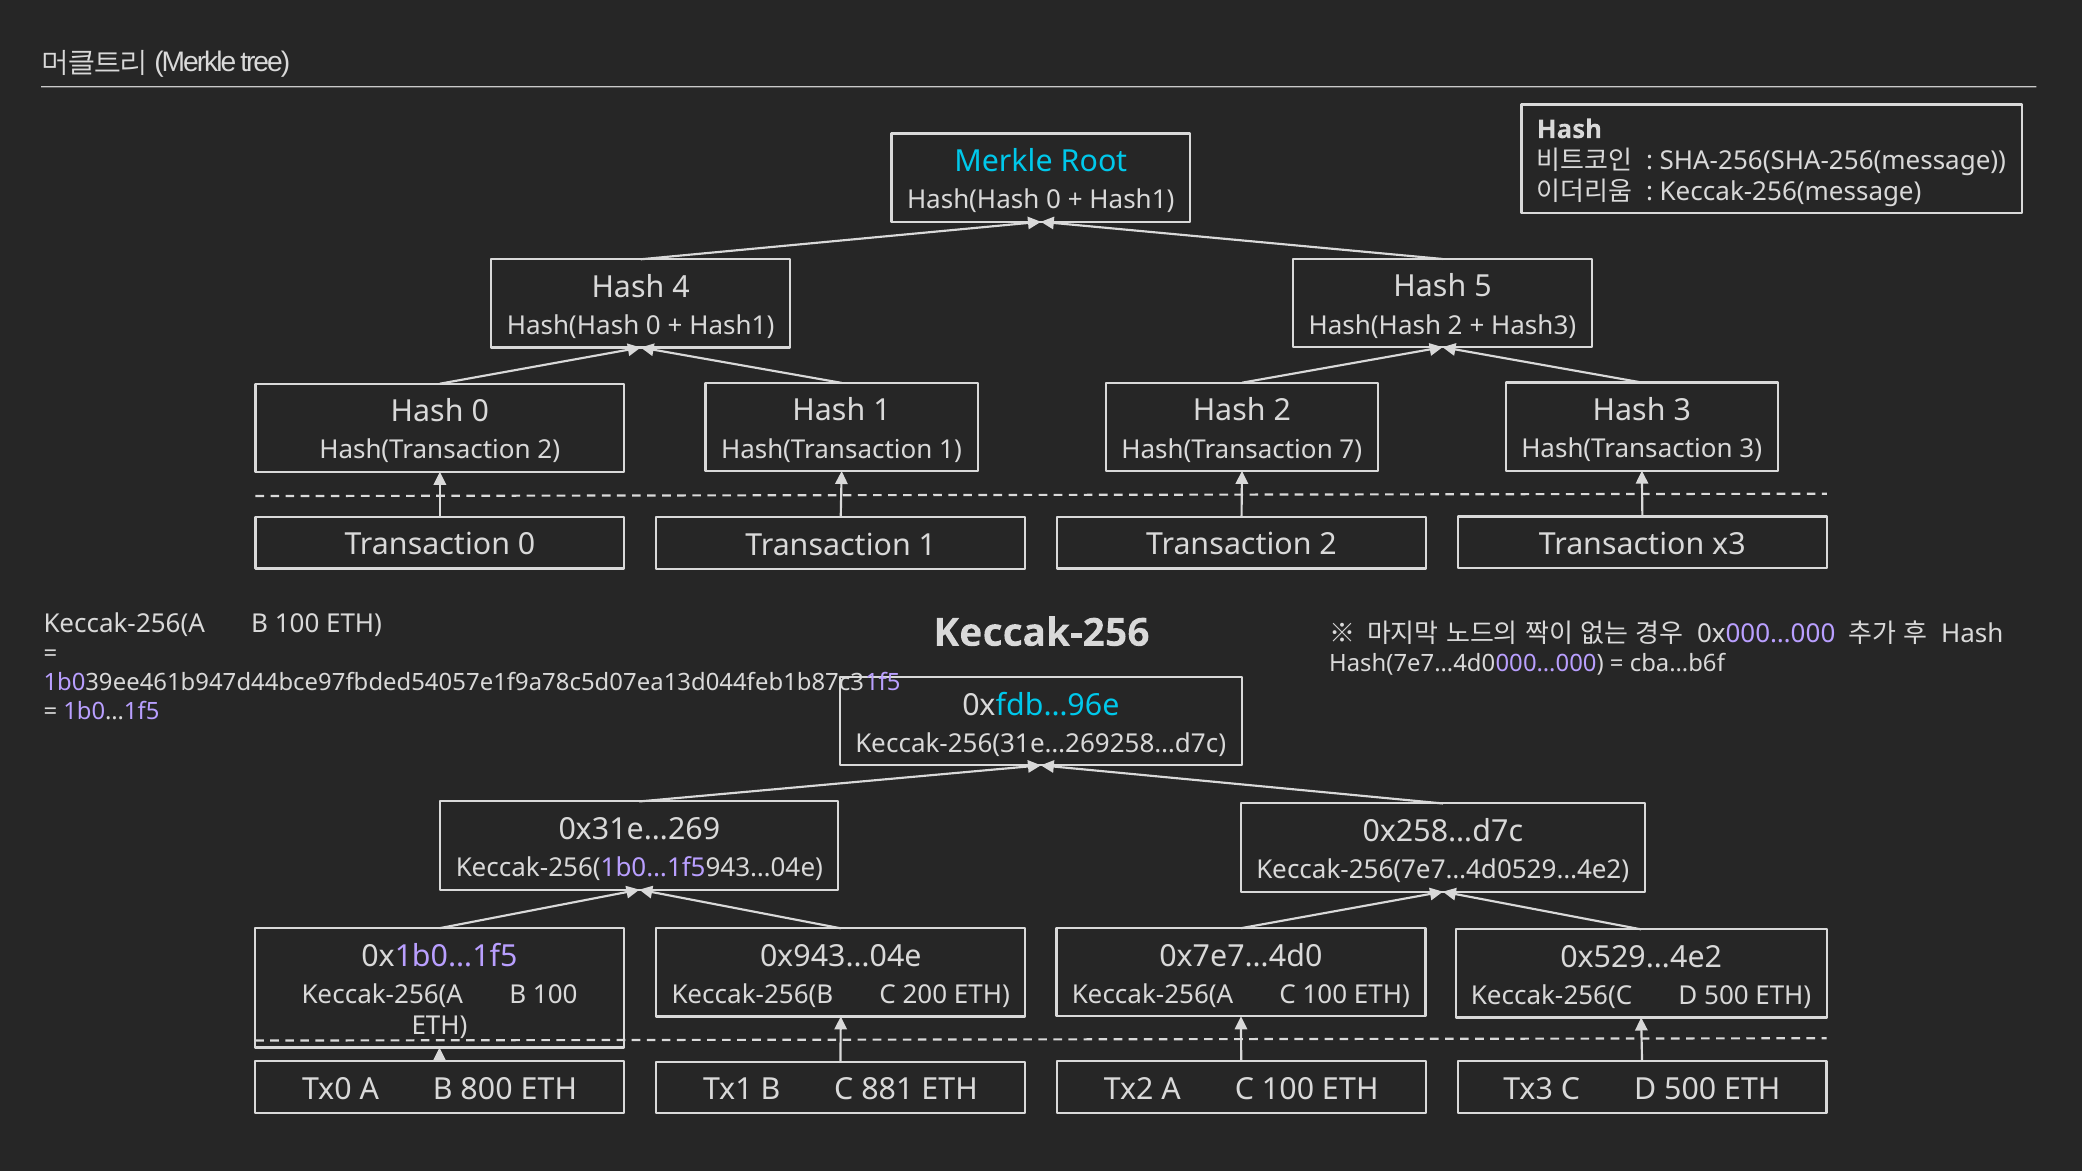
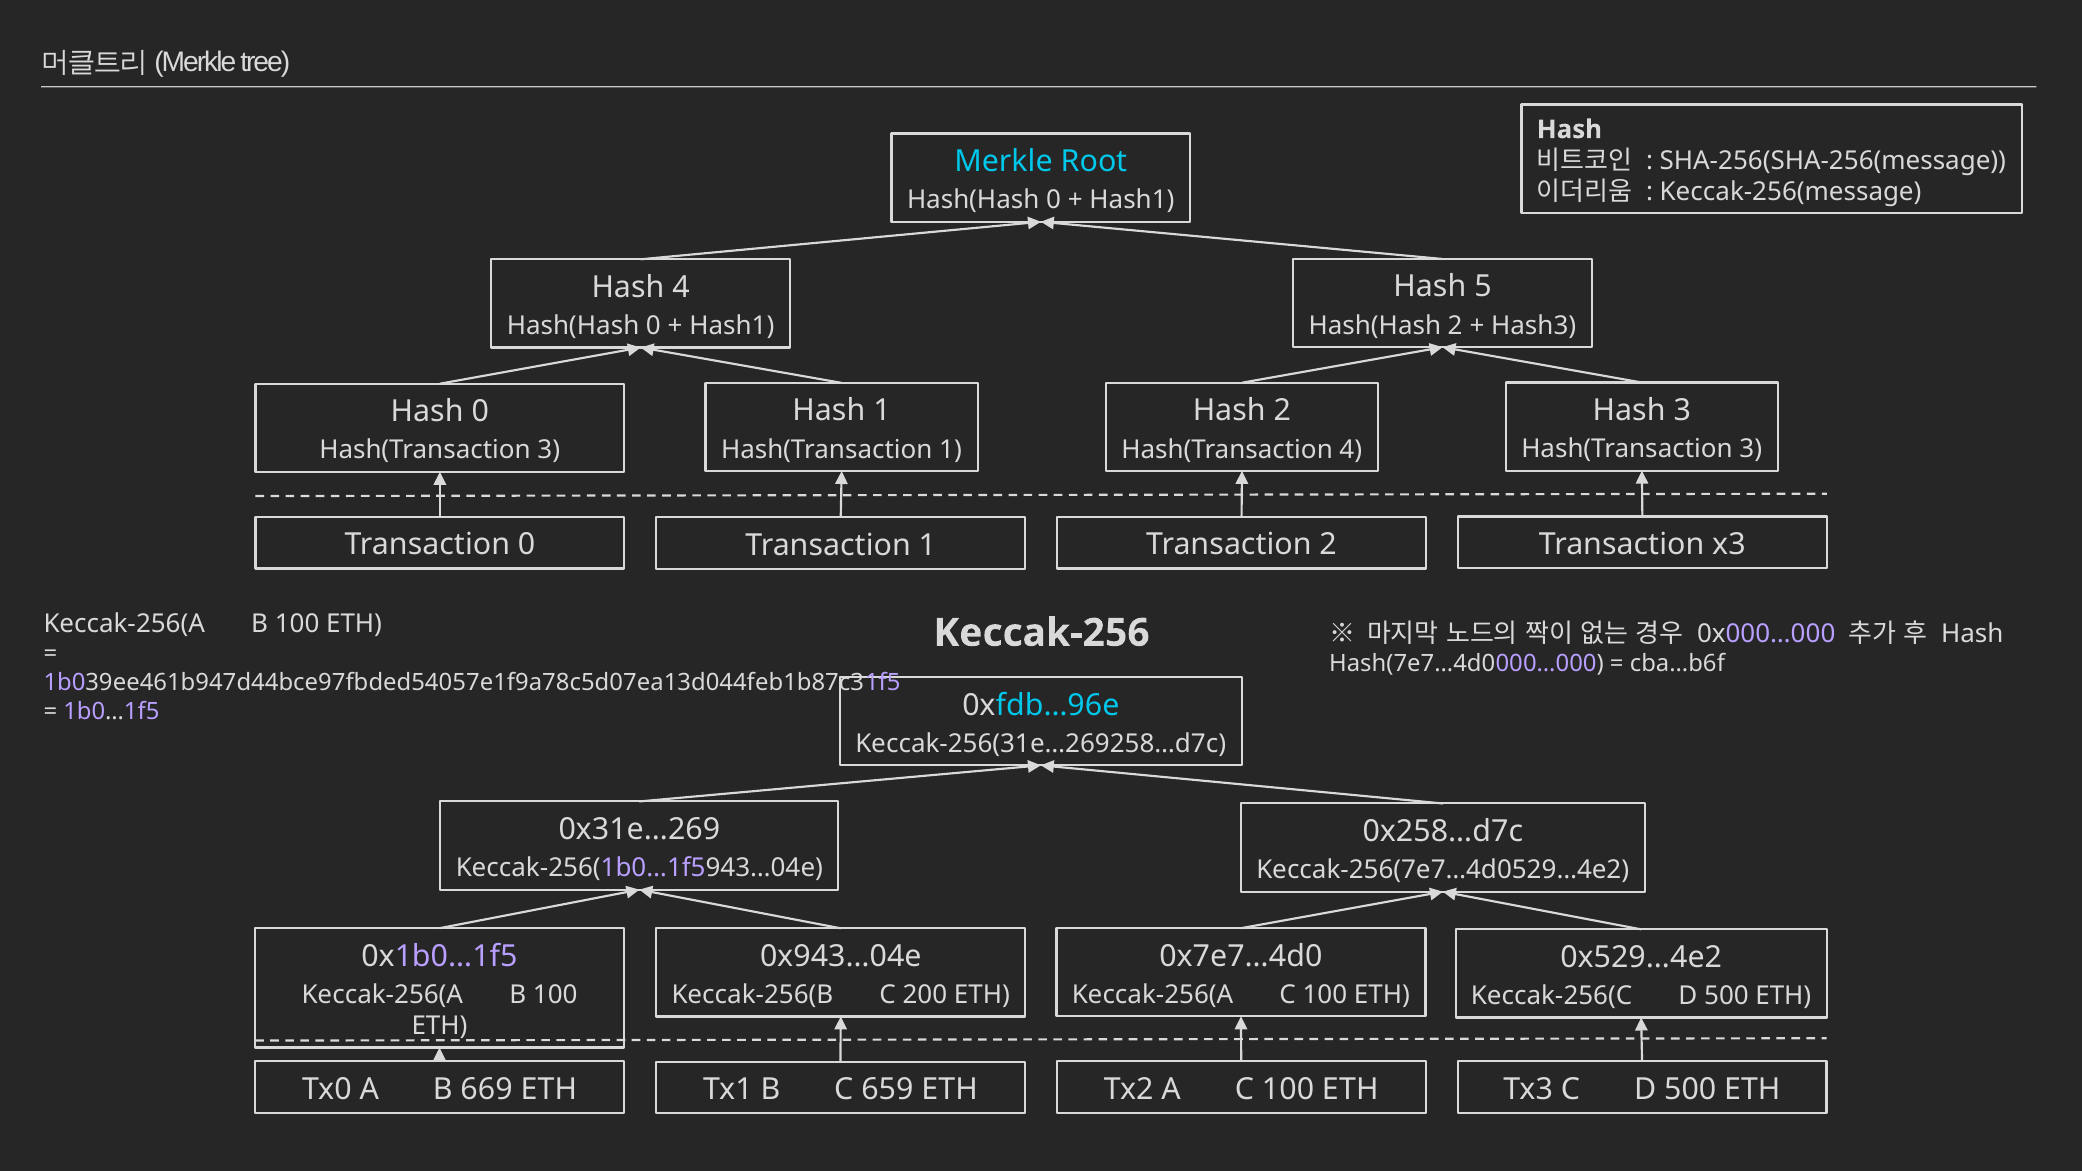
Hash(Transaction 7: 7 -> 4
2 at (549, 450): 2 -> 3
881: 881 -> 659
800: 800 -> 669
